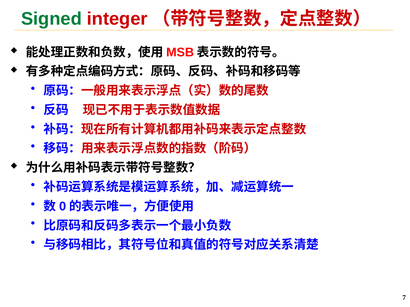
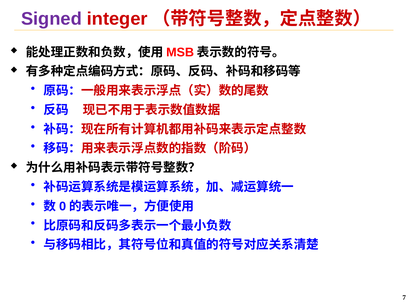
Signed colour: green -> purple
